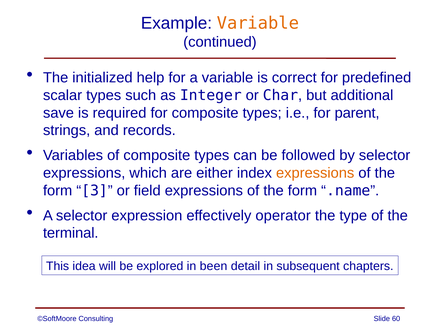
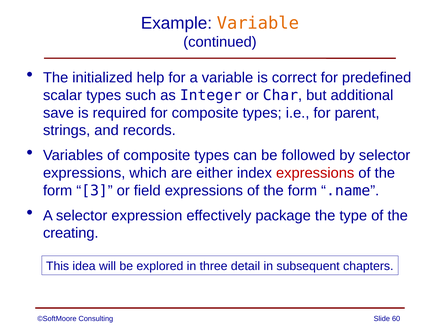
expressions at (315, 173) colour: orange -> red
operator: operator -> package
terminal: terminal -> creating
been: been -> three
